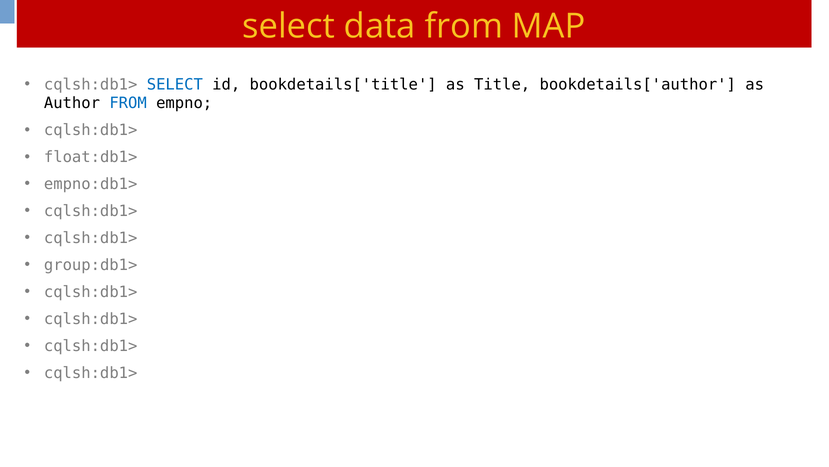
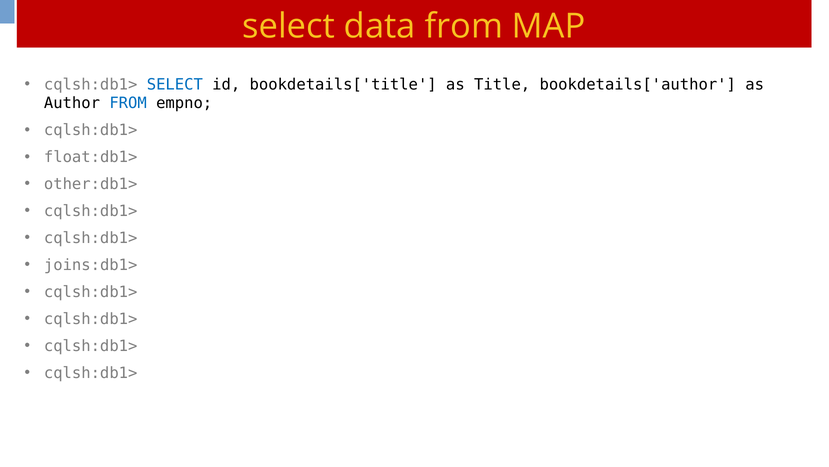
empno:db1>: empno:db1> -> other:db1>
group:db1>: group:db1> -> joins:db1>
